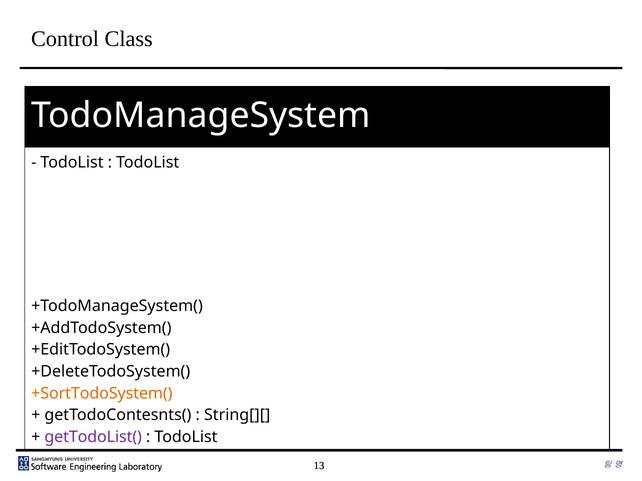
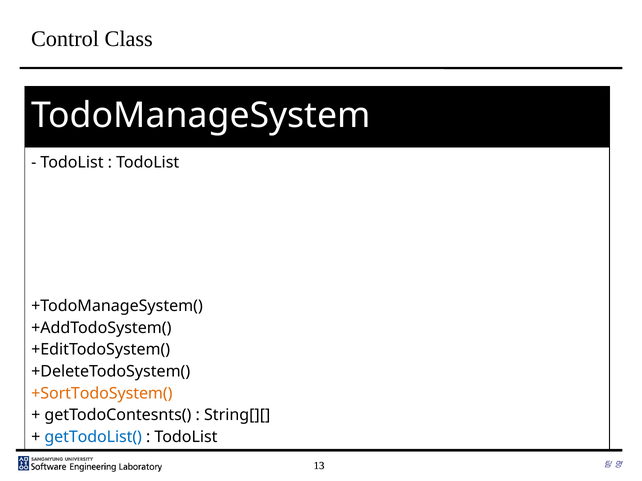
getTodoList( colour: purple -> blue
